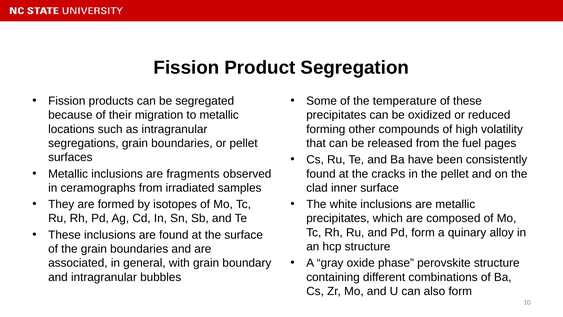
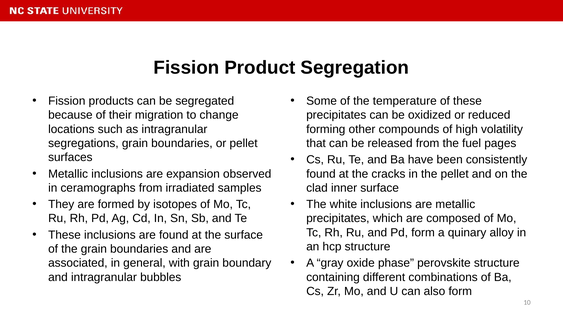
to metallic: metallic -> change
fragments: fragments -> expansion
